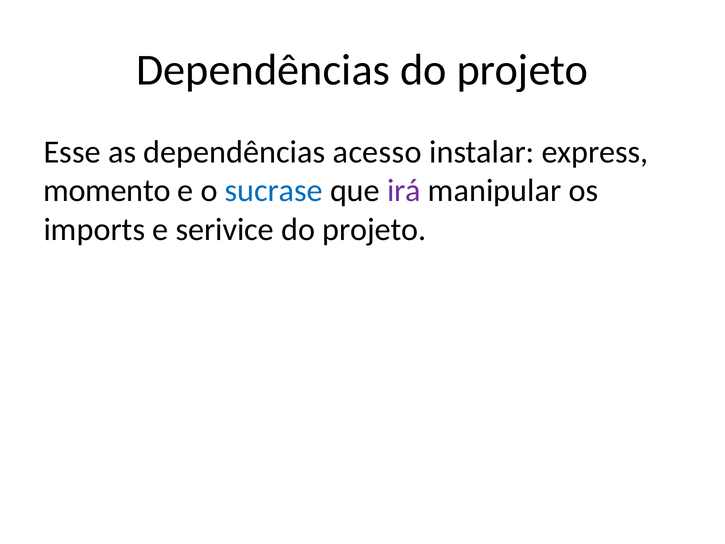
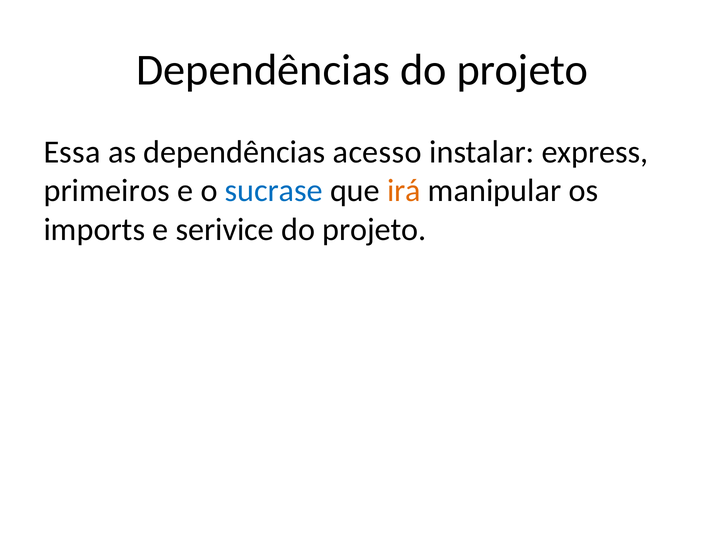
Esse: Esse -> Essa
momento: momento -> primeiros
irá colour: purple -> orange
